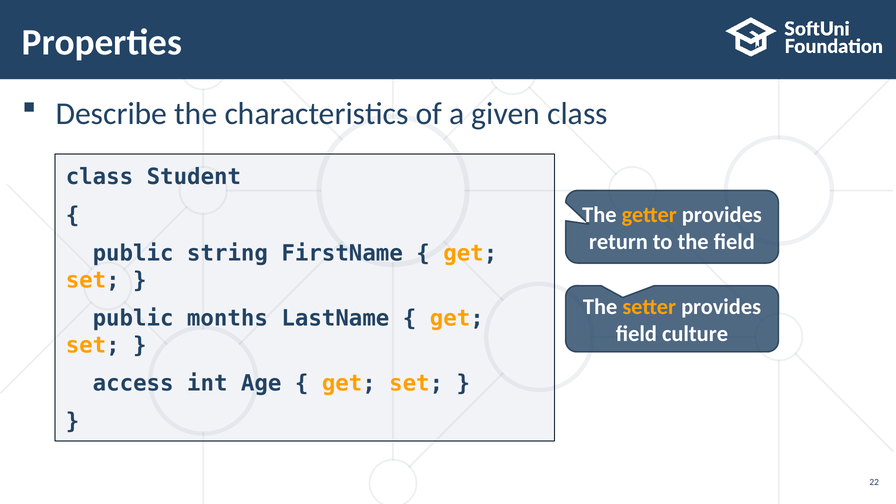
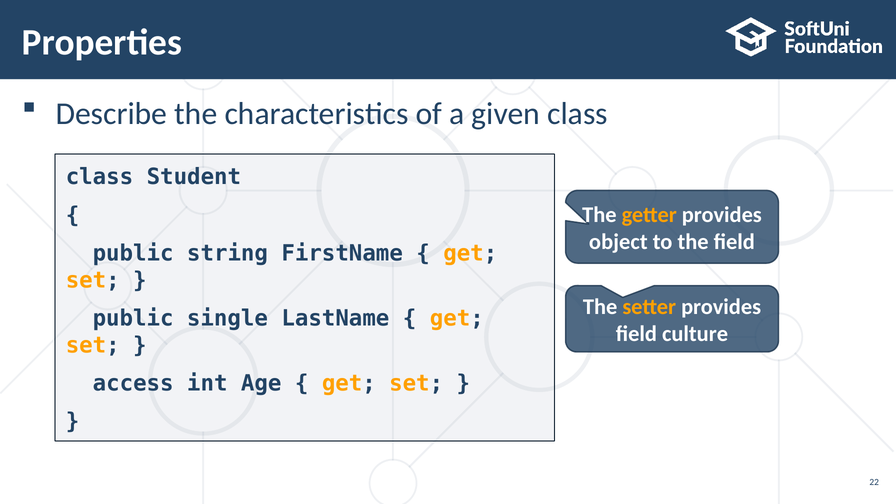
return: return -> object
months: months -> single
